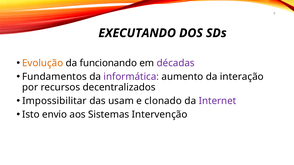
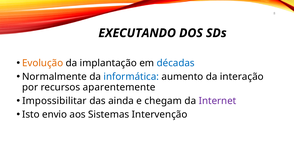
funcionando: funcionando -> implantação
décadas colour: purple -> blue
Fundamentos: Fundamentos -> Normalmente
informática colour: purple -> blue
decentralizados: decentralizados -> aparentemente
usam: usam -> ainda
clonado: clonado -> chegam
